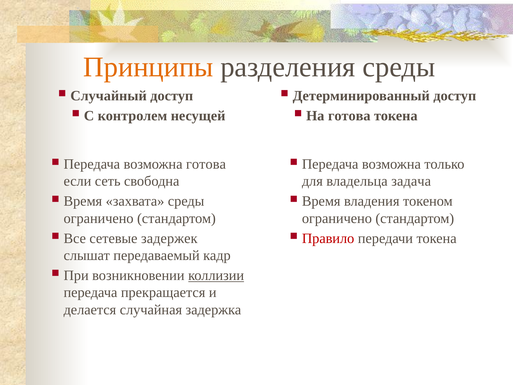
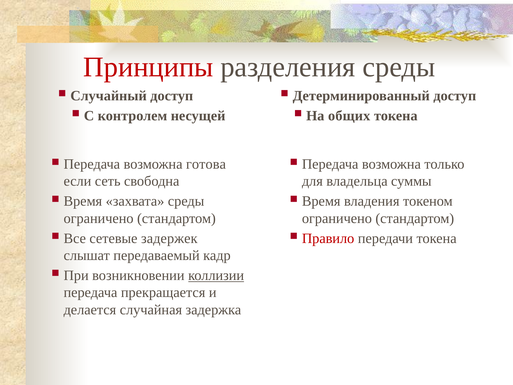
Принципы colour: orange -> red
На готова: готова -> общих
задача: задача -> суммы
